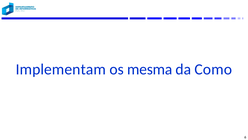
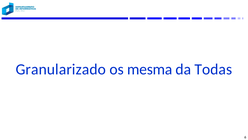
Implementam: Implementam -> Granularizado
Como: Como -> Todas
